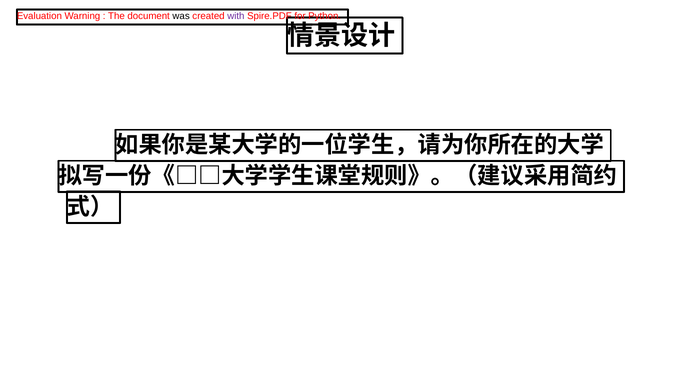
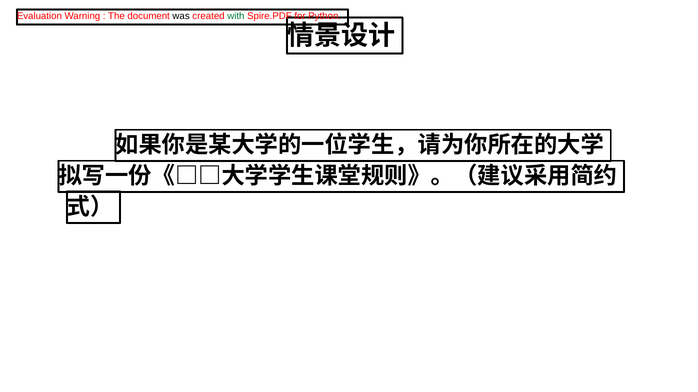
with colour: purple -> green
